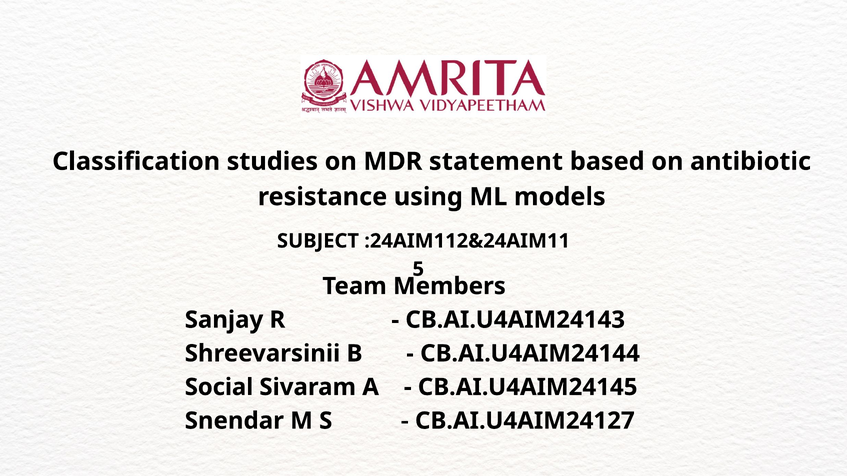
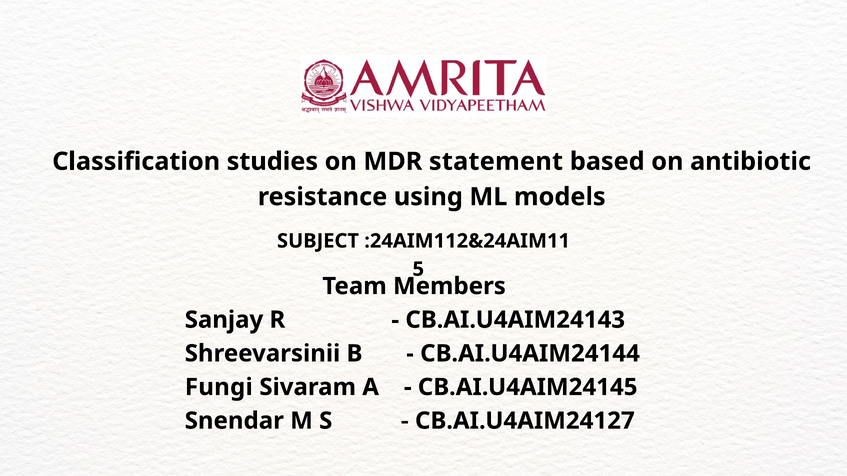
Social: Social -> Fungi
